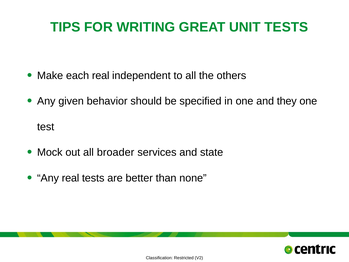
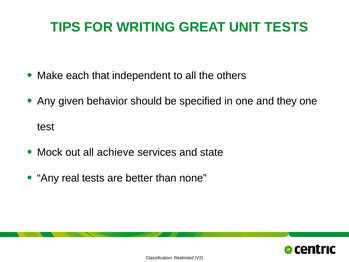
each real: real -> that
broader: broader -> achieve
